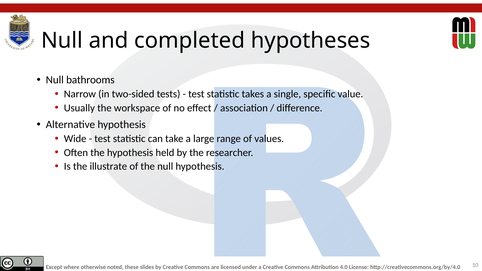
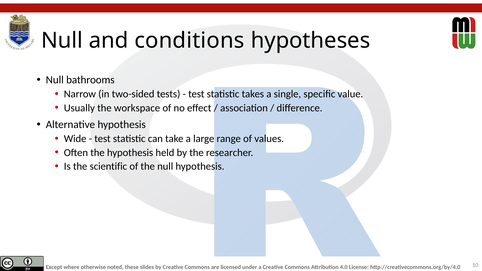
completed: completed -> conditions
illustrate: illustrate -> scientific
